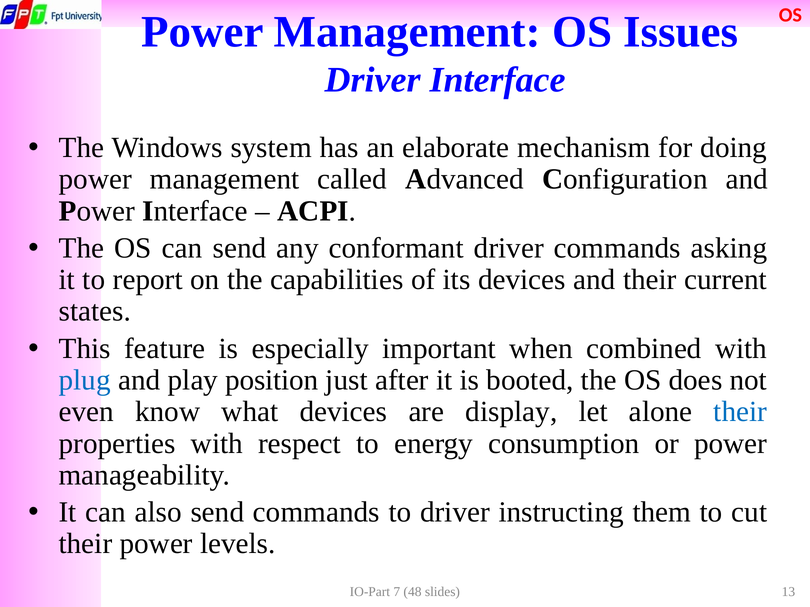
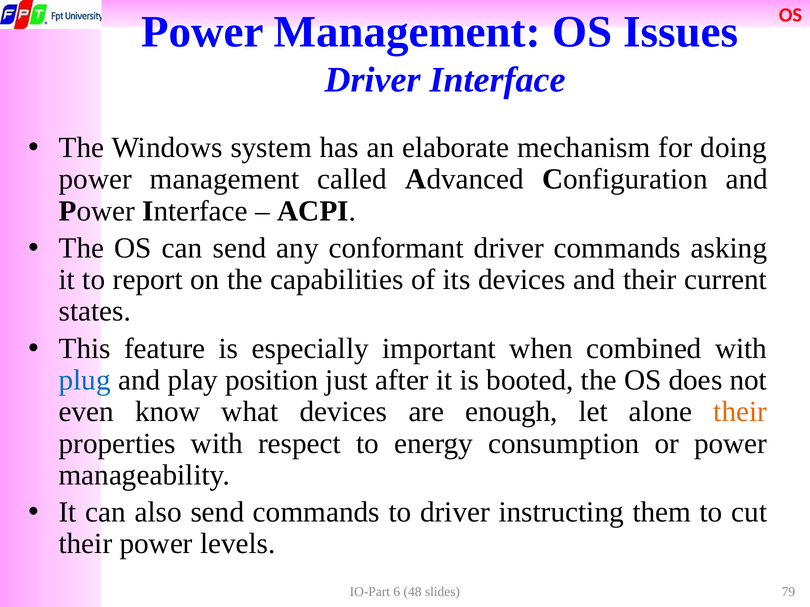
display: display -> enough
their at (740, 412) colour: blue -> orange
7: 7 -> 6
13: 13 -> 79
